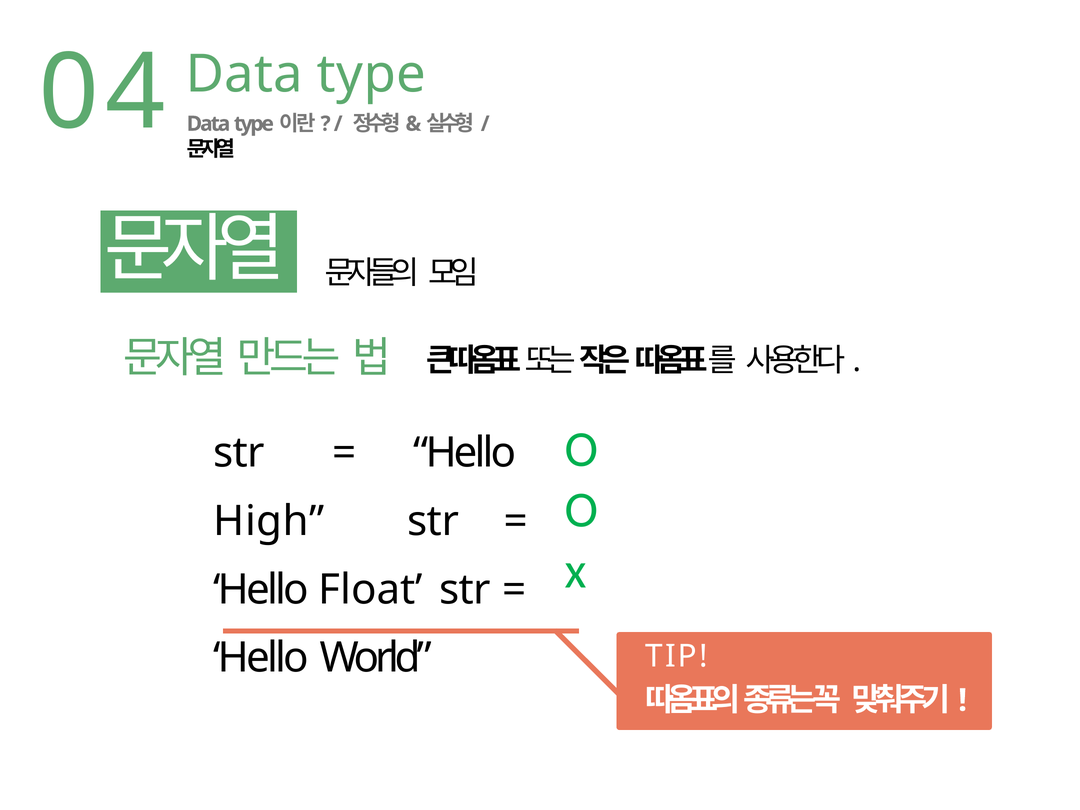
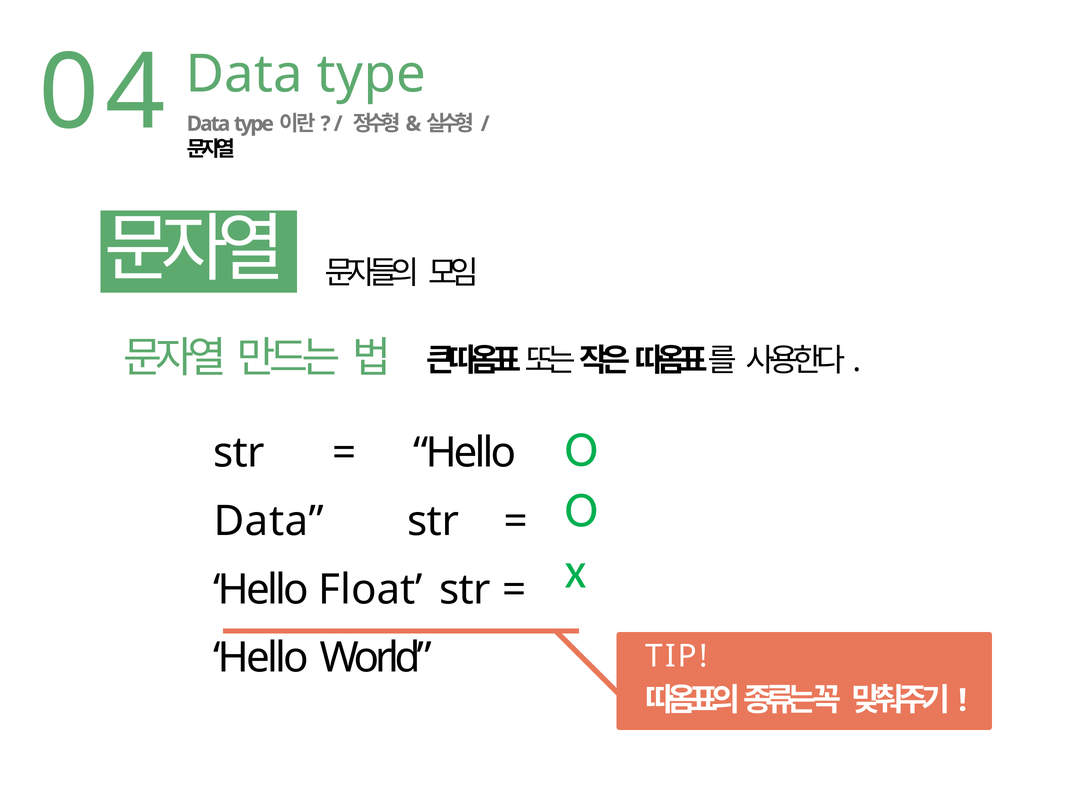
High at (269, 521): High -> Data
